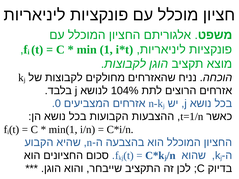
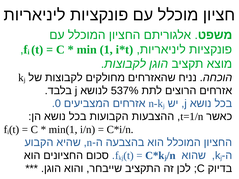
104%: 104% -> 537%
